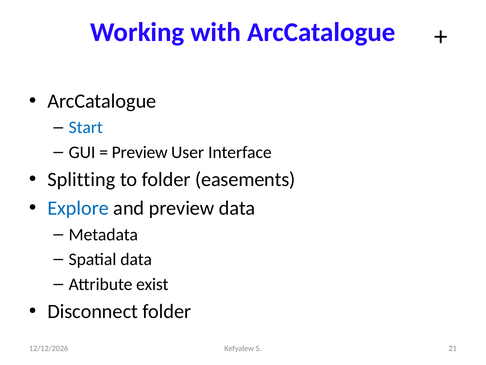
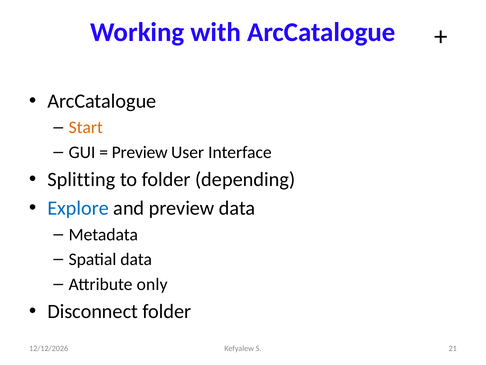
Start colour: blue -> orange
easements: easements -> depending
exist: exist -> only
